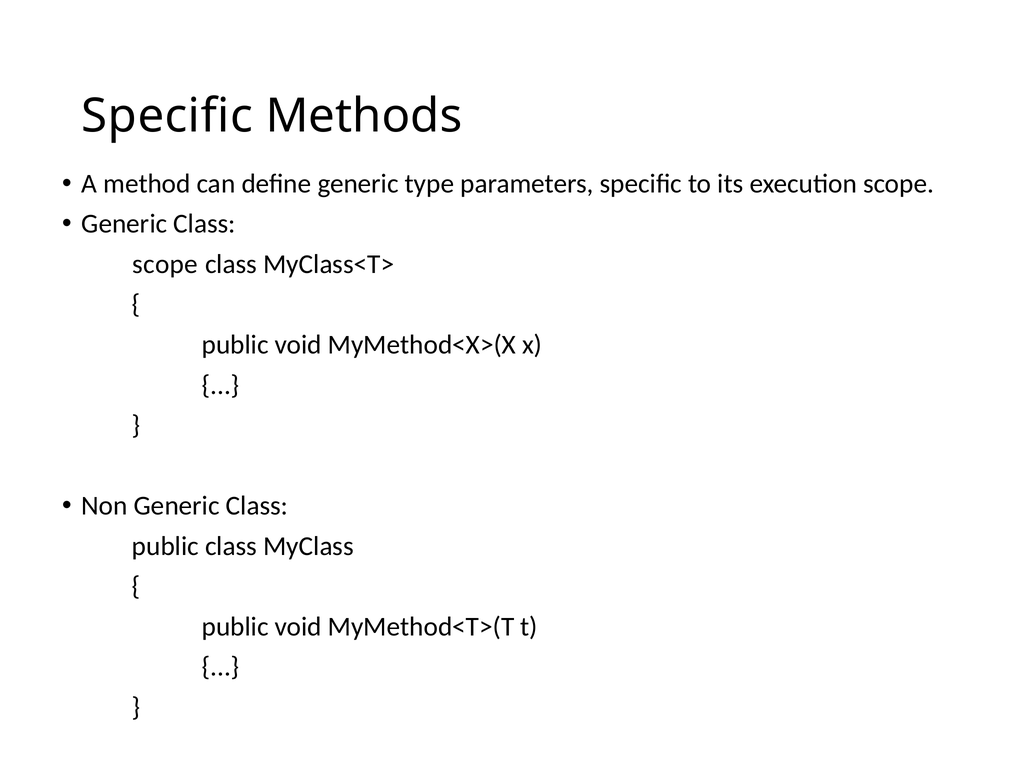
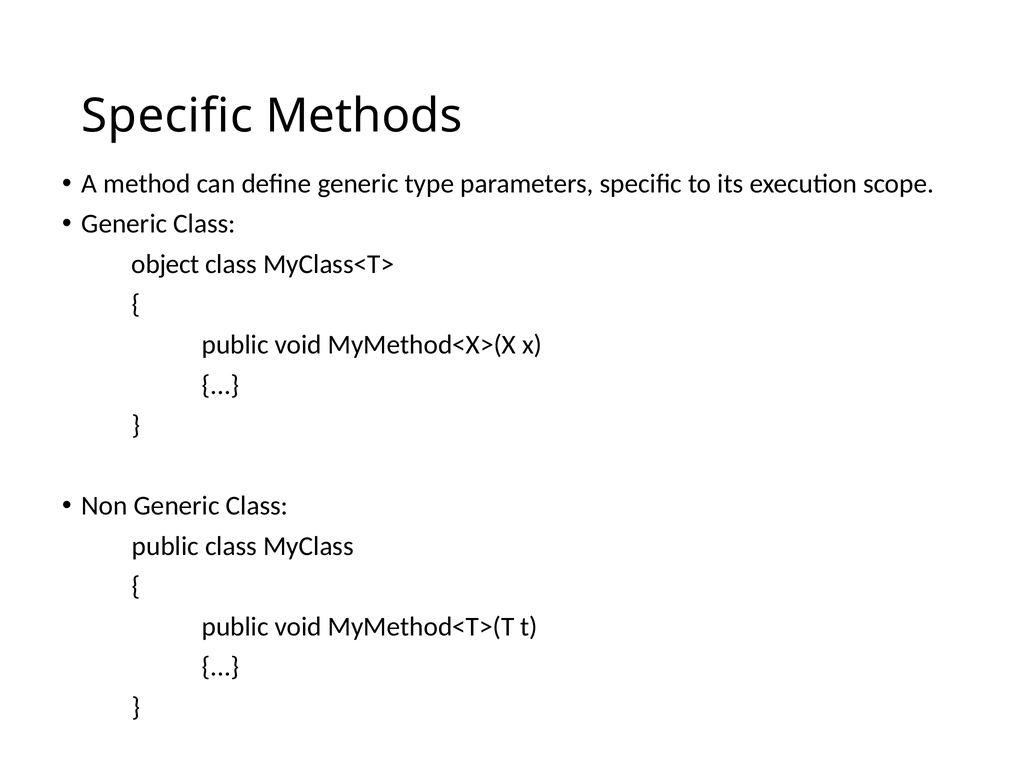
scope at (165, 264): scope -> object
